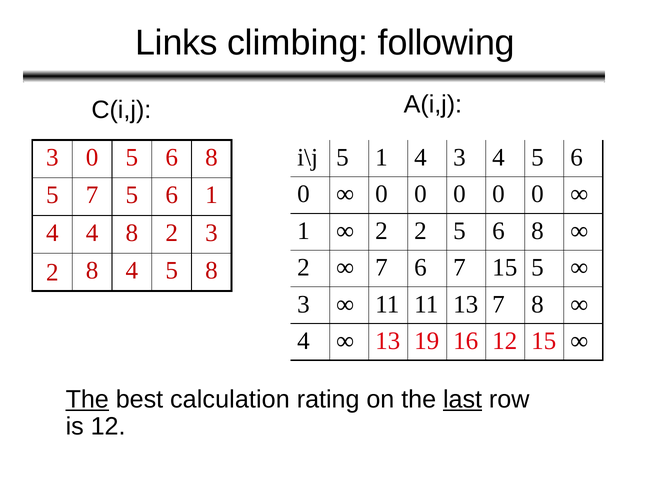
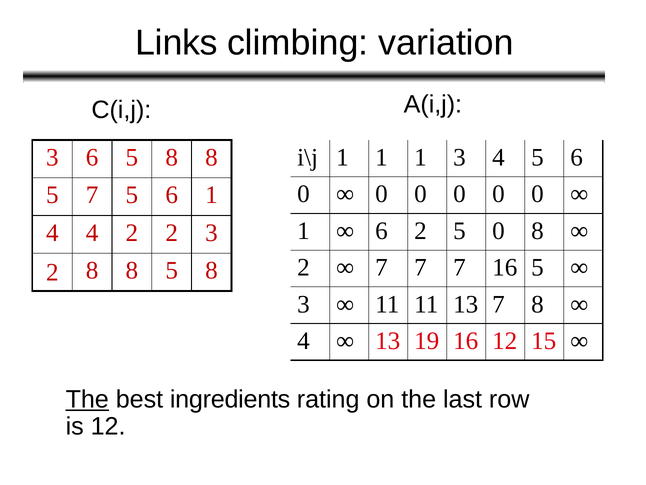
following: following -> variation
3 0: 0 -> 6
6 at (172, 157): 6 -> 8
i\j 5: 5 -> 1
4 at (420, 157): 4 -> 1
2 at (381, 231): 2 -> 6
2 5 6: 6 -> 0
4 8: 8 -> 2
6 at (420, 267): 6 -> 7
7 15: 15 -> 16
2 8 4: 4 -> 8
calculation: calculation -> ingredients
last underline: present -> none
